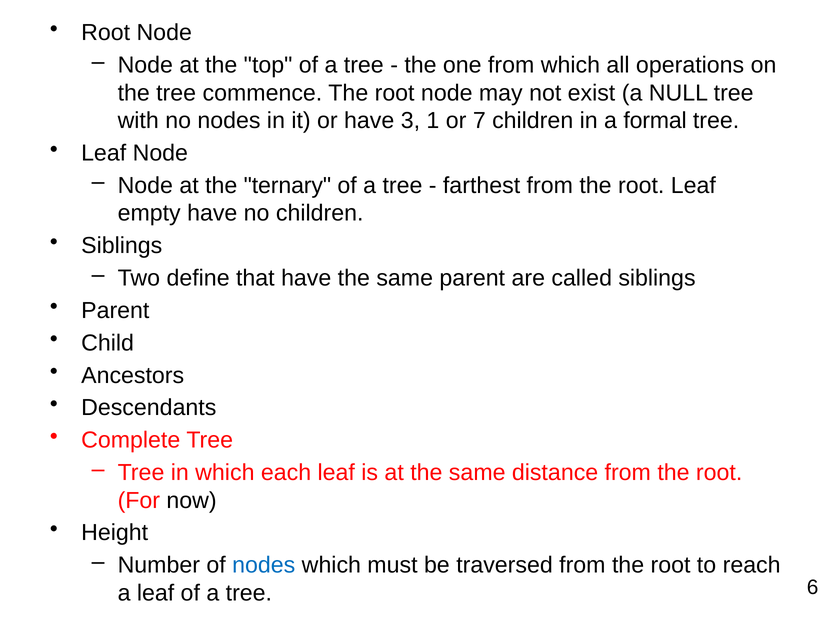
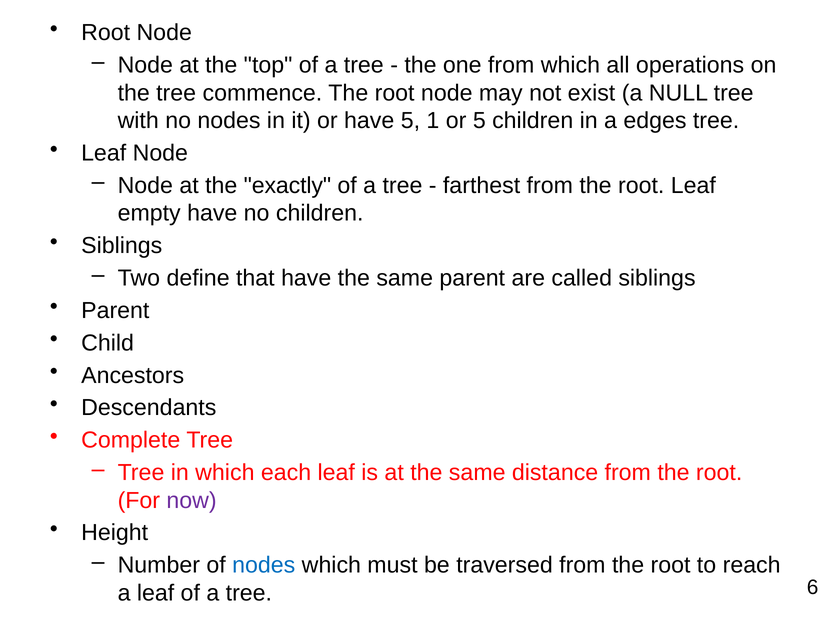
have 3: 3 -> 5
or 7: 7 -> 5
formal: formal -> edges
ternary: ternary -> exactly
now colour: black -> purple
